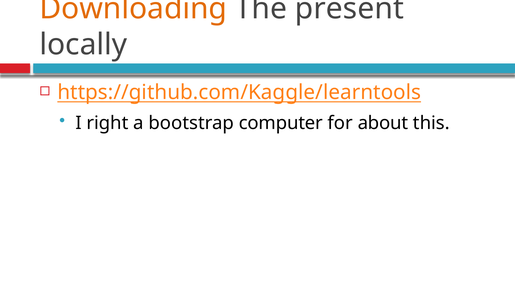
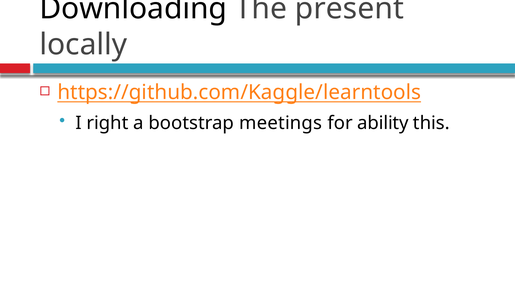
Downloading colour: orange -> black
computer: computer -> meetings
about: about -> ability
